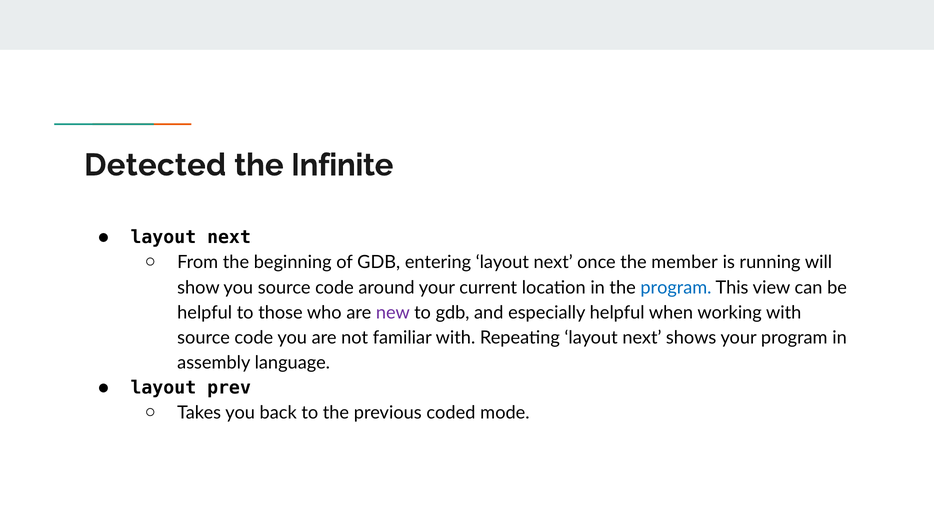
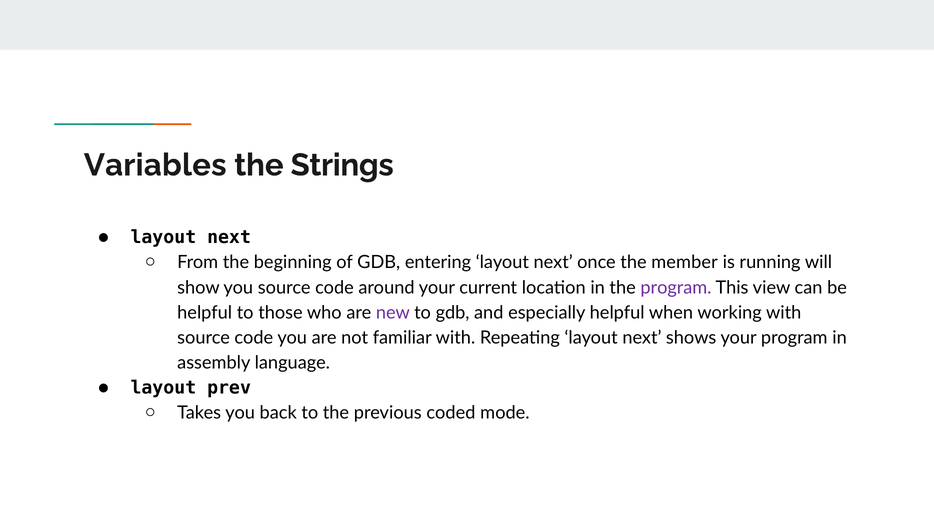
Detected: Detected -> Variables
Infinite: Infinite -> Strings
program at (676, 287) colour: blue -> purple
